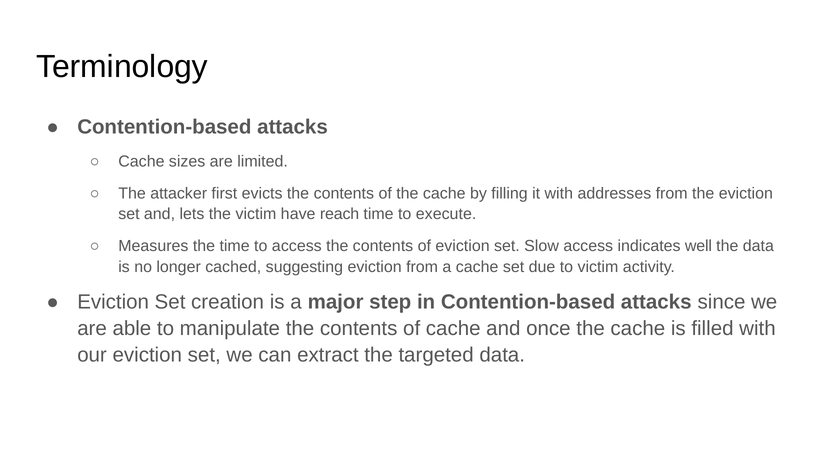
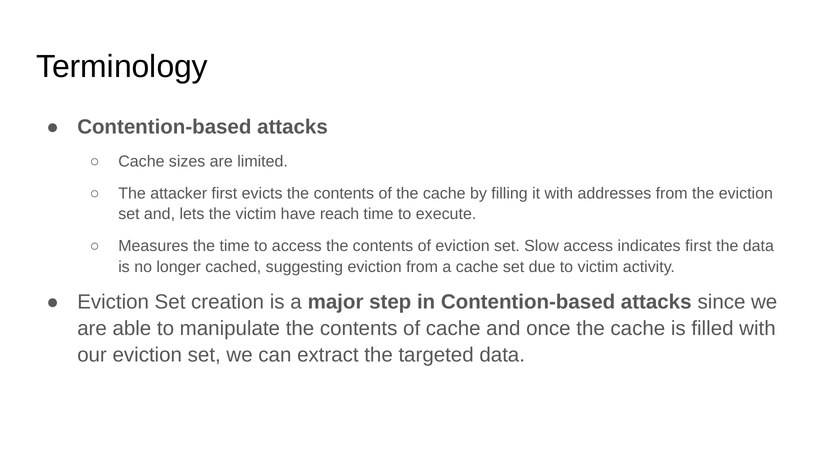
indicates well: well -> first
